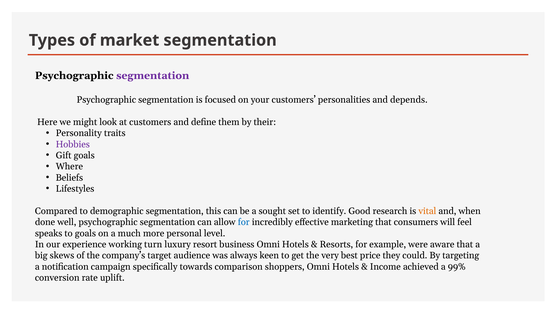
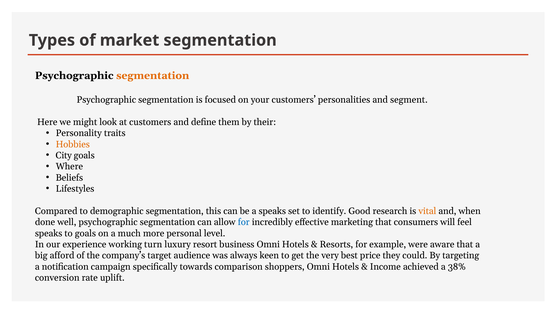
segmentation at (153, 75) colour: purple -> orange
depends: depends -> segment
Hobbies colour: purple -> orange
Gift: Gift -> City
a sought: sought -> speaks
skews: skews -> afford
99%: 99% -> 38%
